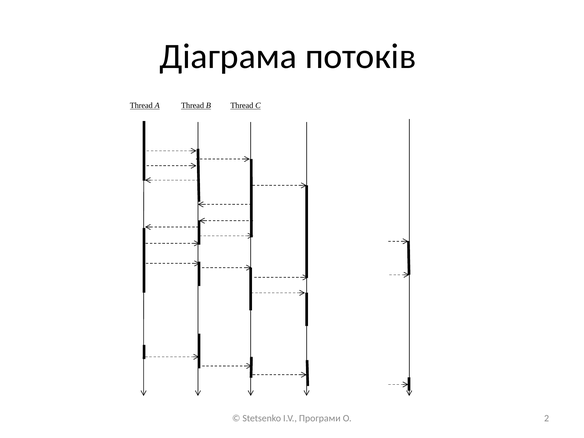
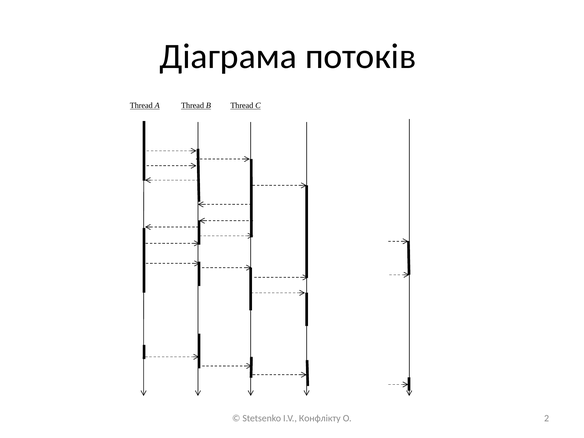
Програми: Програми -> Конфлікту
